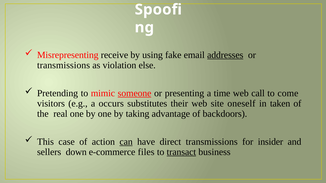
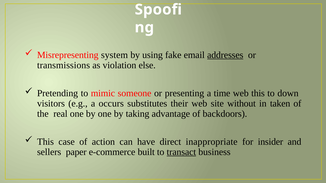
receive: receive -> system
someone underline: present -> none
web call: call -> this
come: come -> down
oneself: oneself -> without
can underline: present -> none
direct transmissions: transmissions -> inappropriate
down: down -> paper
files: files -> built
